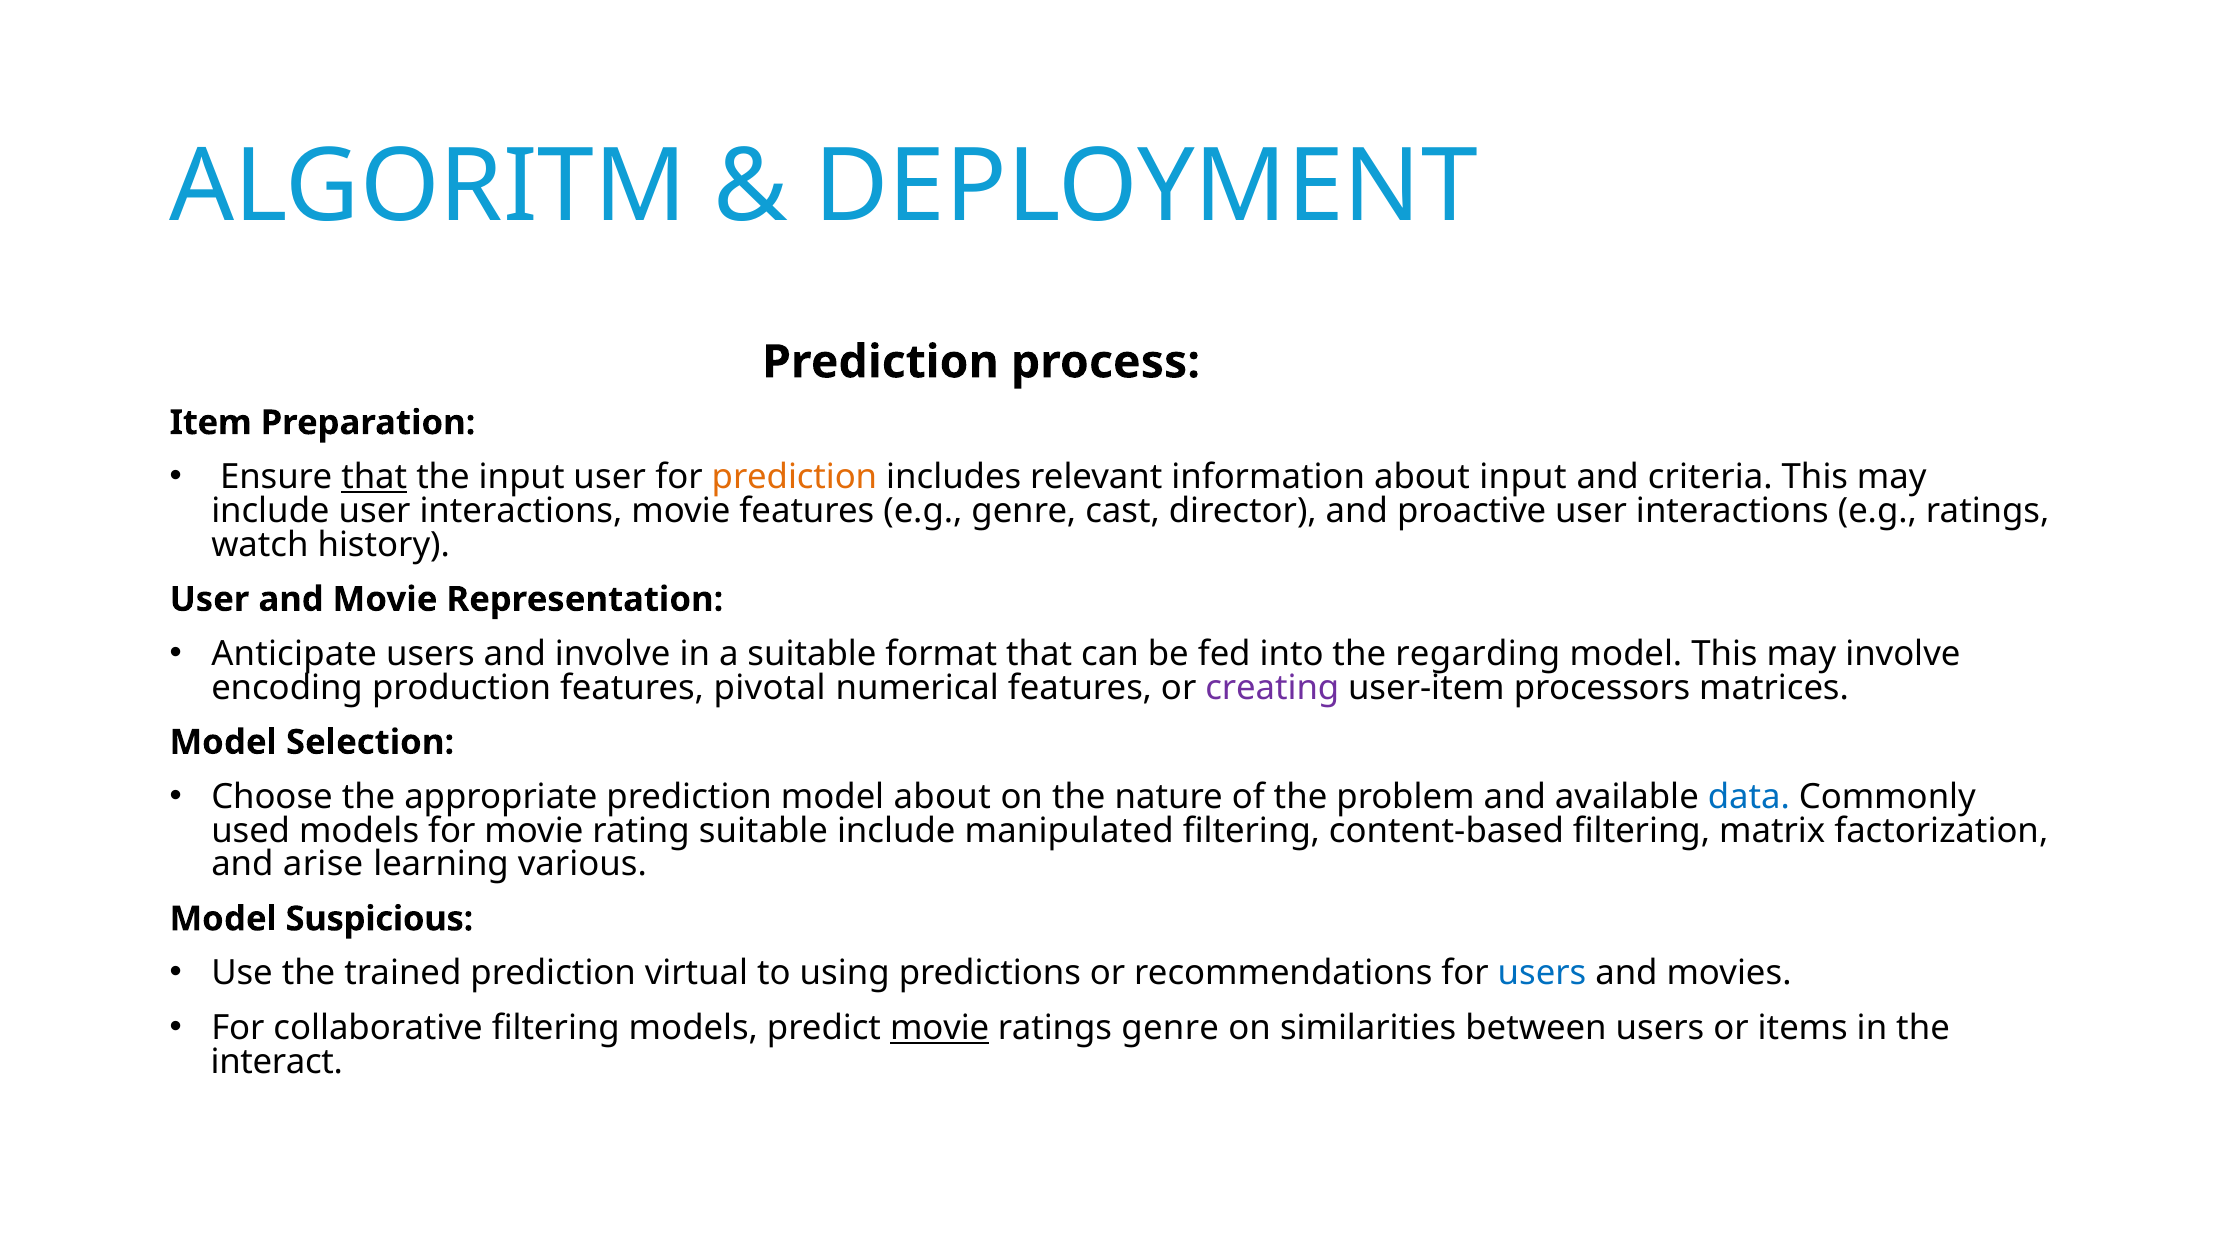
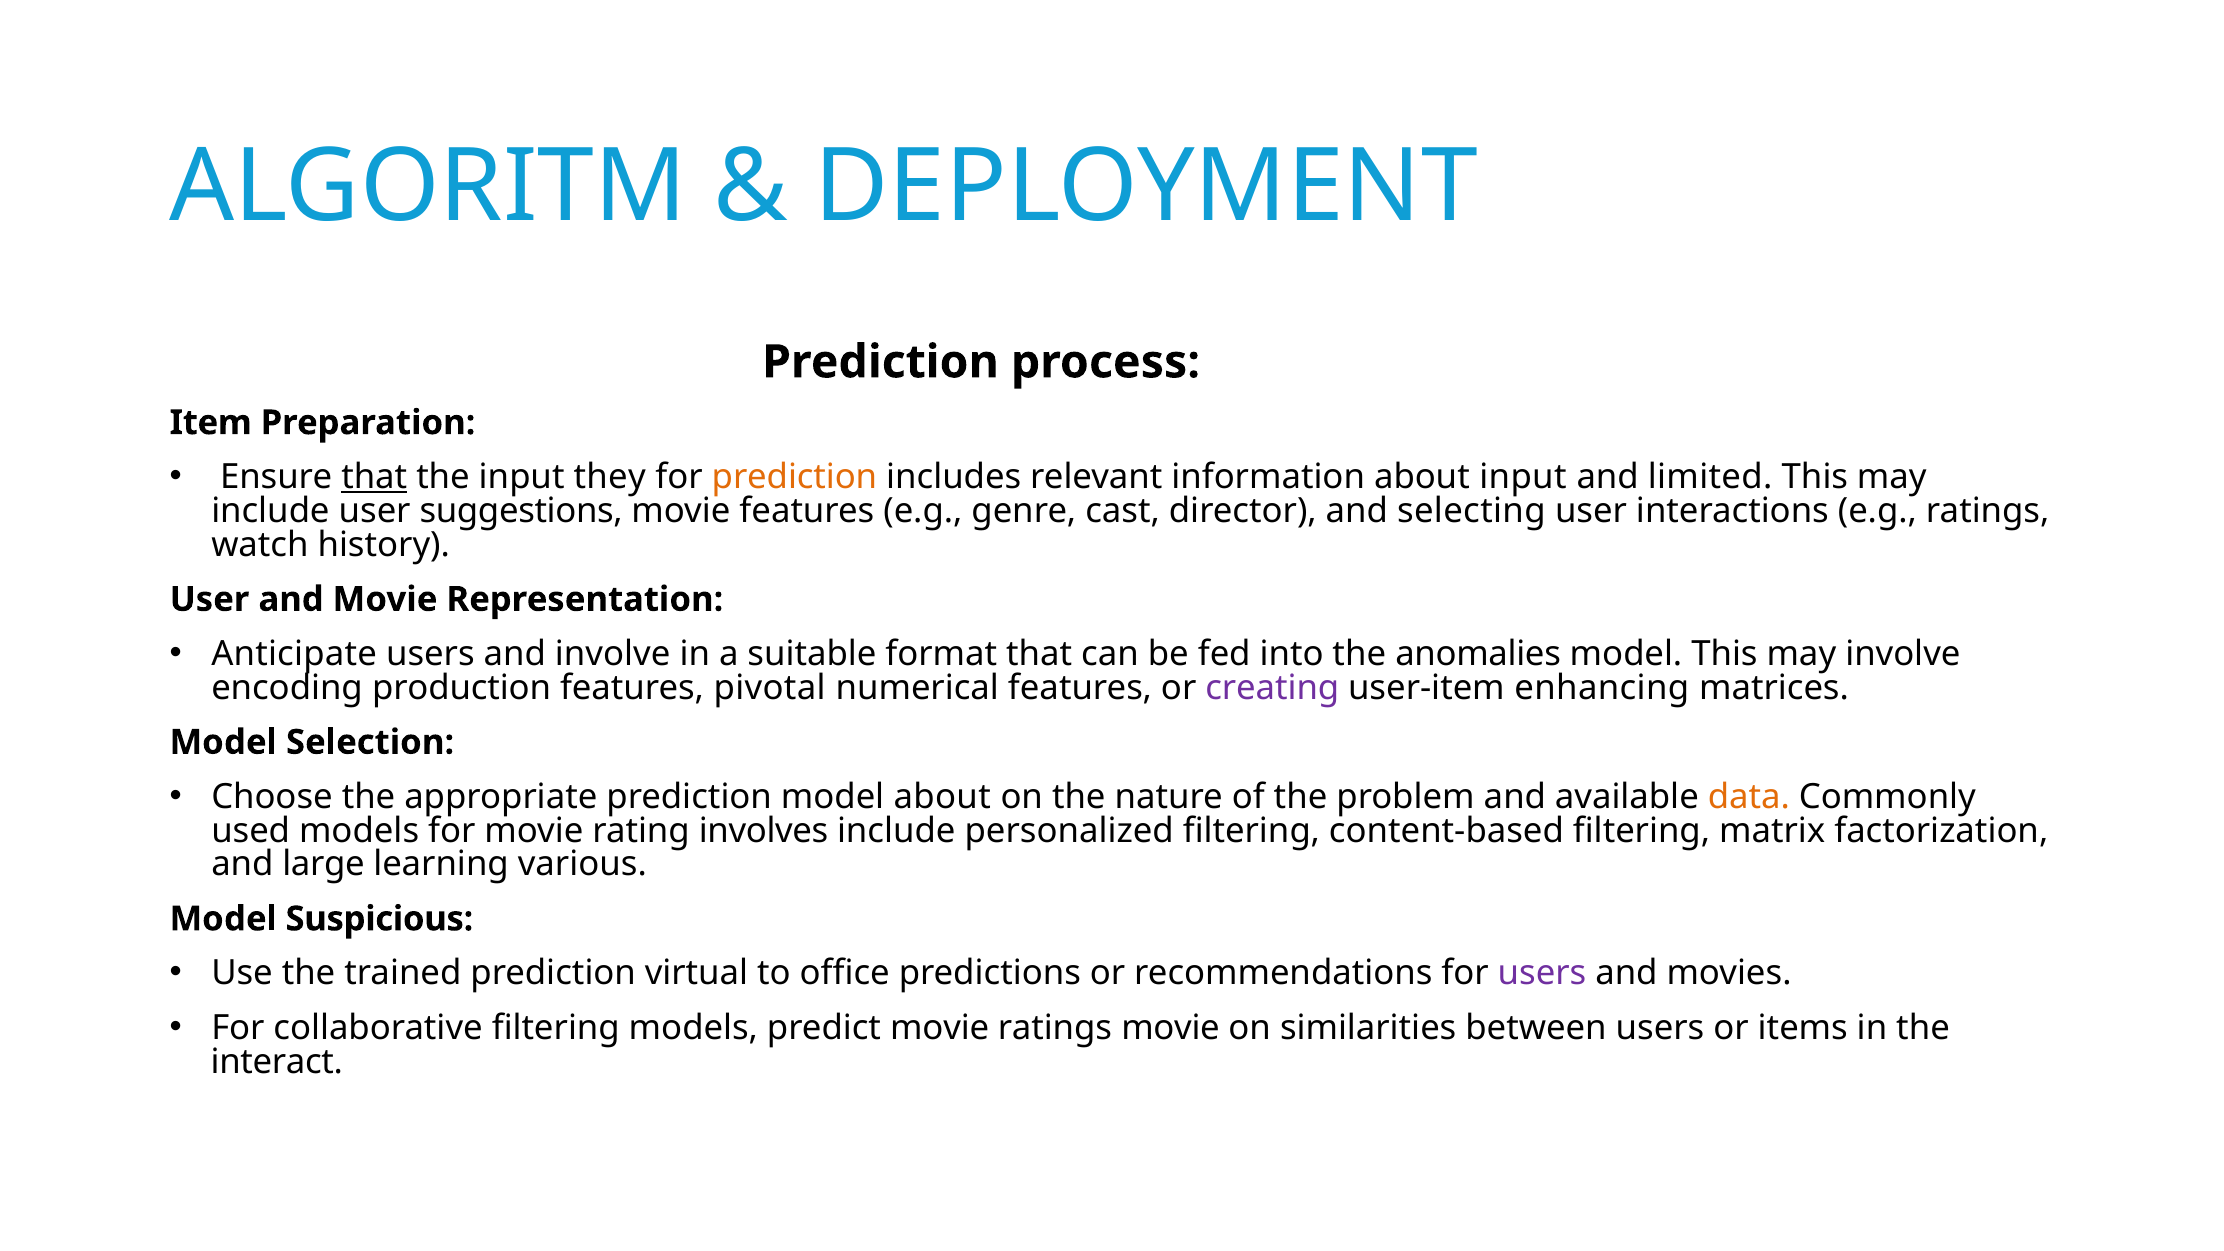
input user: user -> they
criteria: criteria -> limited
include user interactions: interactions -> suggestions
proactive: proactive -> selecting
regarding: regarding -> anomalies
processors: processors -> enhancing
data colour: blue -> orange
rating suitable: suitable -> involves
manipulated: manipulated -> personalized
arise: arise -> large
using: using -> office
users at (1542, 974) colour: blue -> purple
movie at (940, 1028) underline: present -> none
ratings genre: genre -> movie
